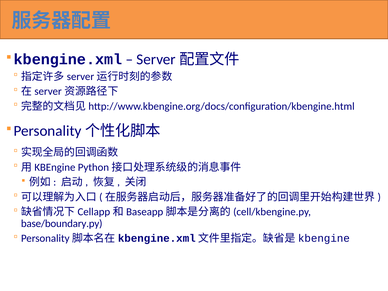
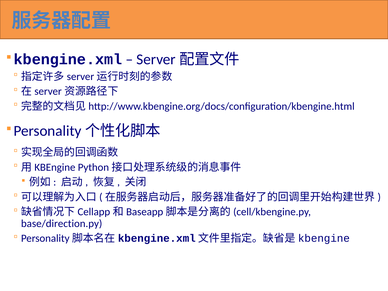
base/boundary.py: base/boundary.py -> base/direction.py
